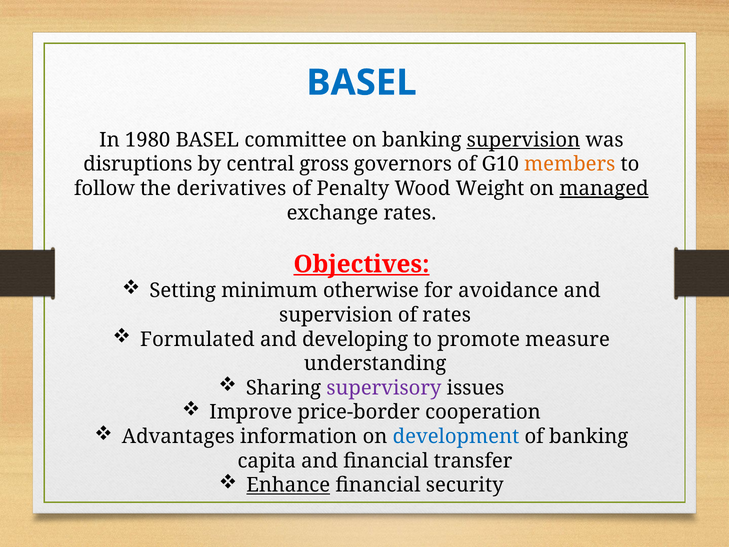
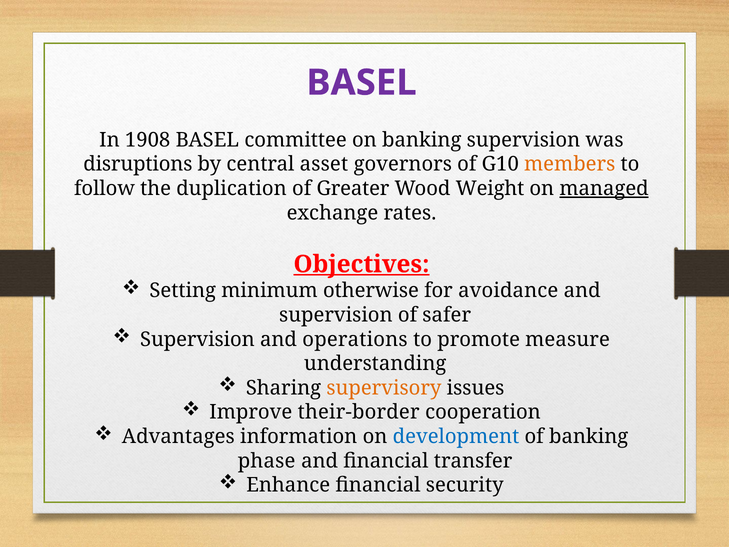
BASEL at (361, 83) colour: blue -> purple
1980: 1980 -> 1908
supervision at (523, 140) underline: present -> none
gross: gross -> asset
derivatives: derivatives -> duplication
Penalty: Penalty -> Greater
of rates: rates -> safer
Formulated at (197, 339): Formulated -> Supervision
developing: developing -> operations
supervisory colour: purple -> orange
price-border: price-border -> their-border
capita: capita -> phase
Enhance underline: present -> none
